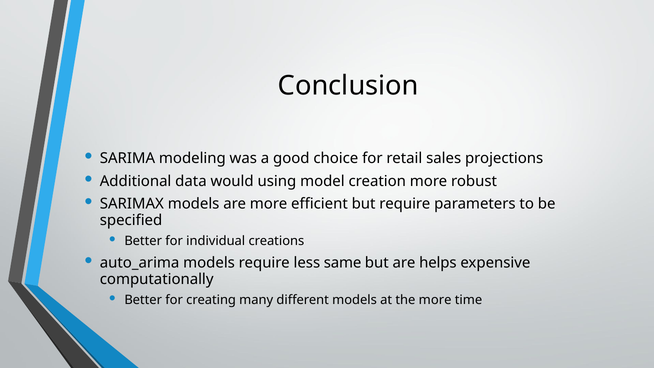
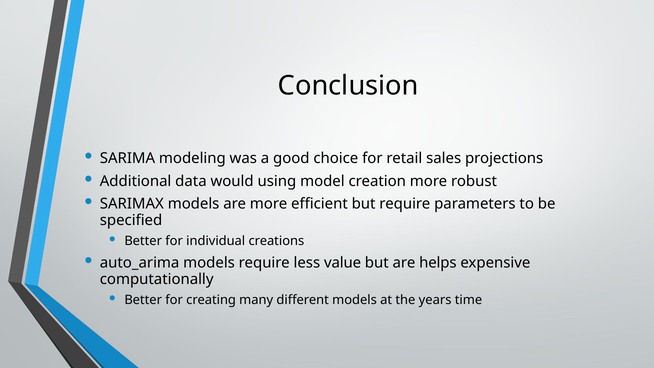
same: same -> value
the more: more -> years
